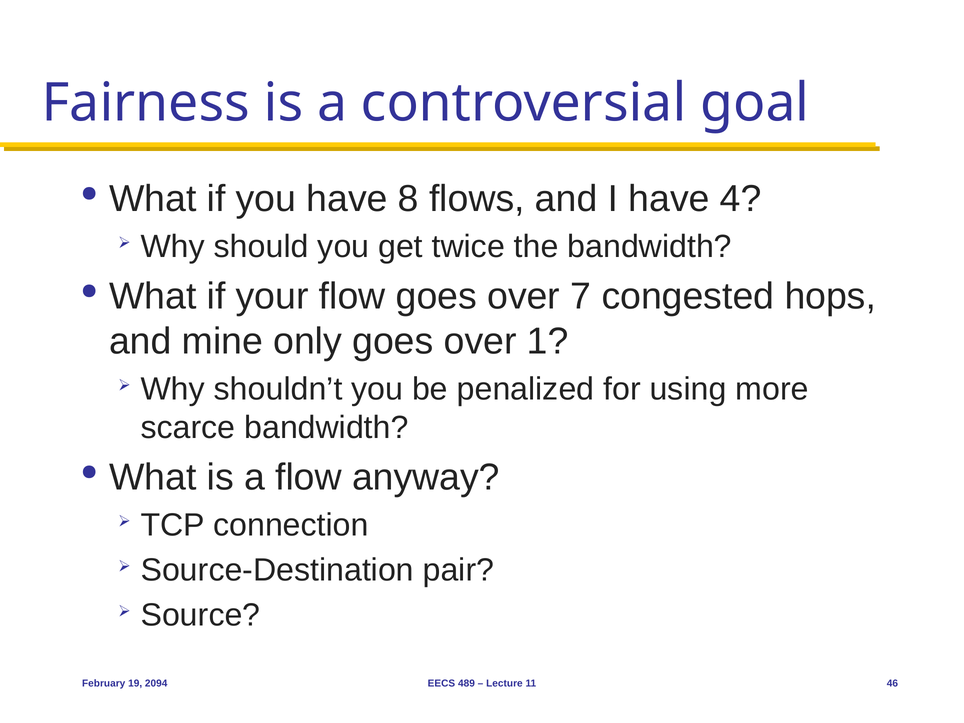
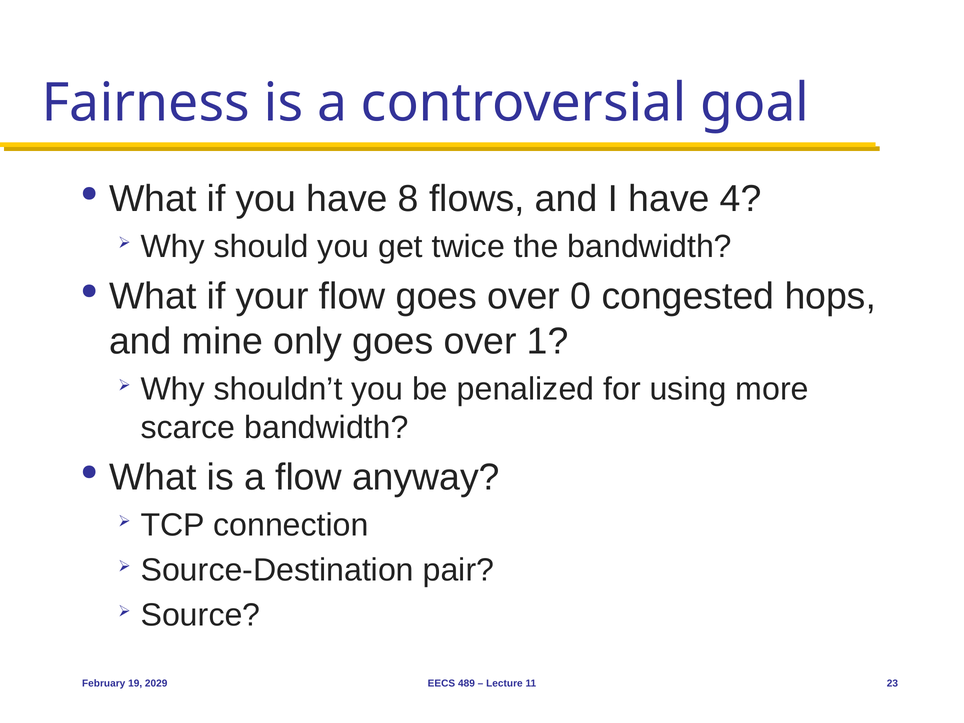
7: 7 -> 0
2094: 2094 -> 2029
46: 46 -> 23
